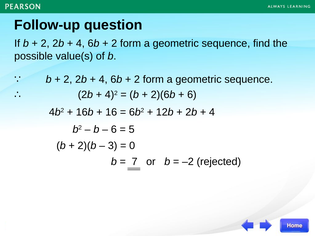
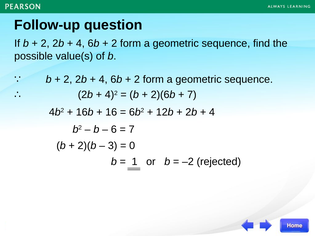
6 at (192, 95): 6 -> 7
5 at (132, 129): 5 -> 7
7: 7 -> 1
